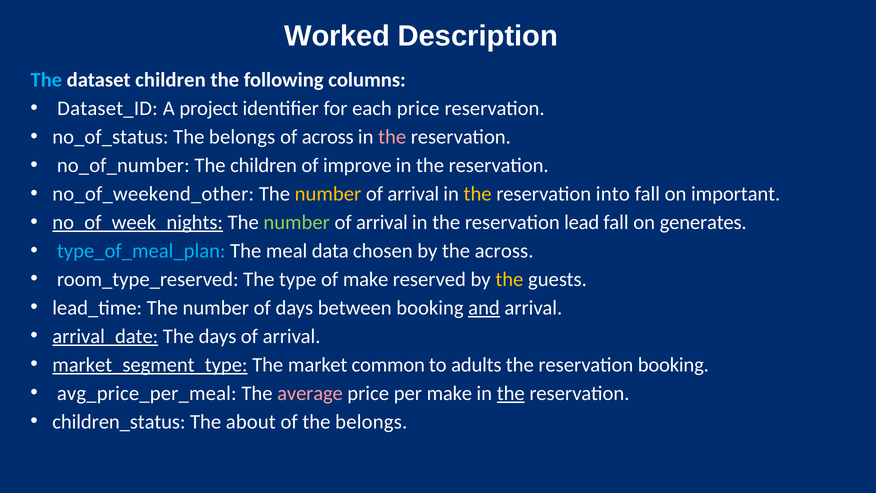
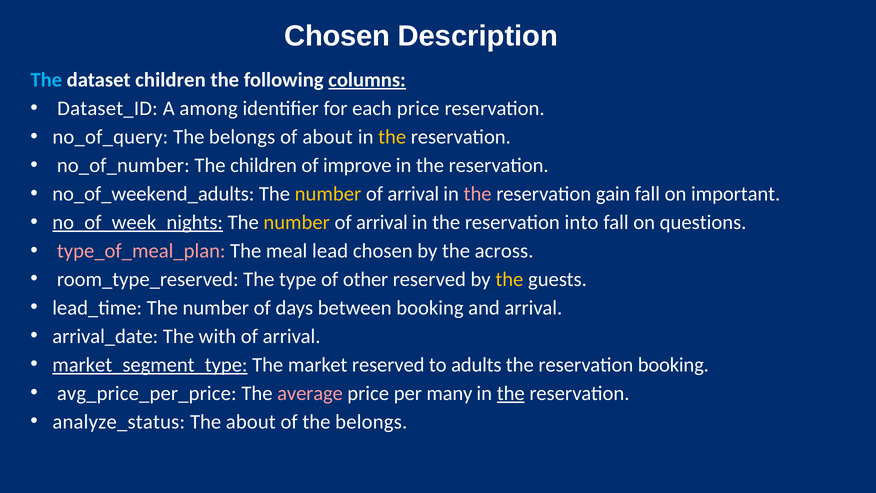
Worked at (337, 36): Worked -> Chosen
columns underline: none -> present
project: project -> among
no_of_status: no_of_status -> no_of_query
of across: across -> about
the at (392, 137) colour: pink -> yellow
no_of_weekend_other: no_of_weekend_other -> no_of_weekend_adults
the at (478, 194) colour: yellow -> pink
into: into -> gain
number at (297, 222) colour: light green -> yellow
lead: lead -> into
generates: generates -> questions
type_of_meal_plan colour: light blue -> pink
data: data -> lead
of make: make -> other
and underline: present -> none
arrival_date underline: present -> none
The days: days -> with
market common: common -> reserved
avg_price_per_meal: avg_price_per_meal -> avg_price_per_price
per make: make -> many
children_status: children_status -> analyze_status
